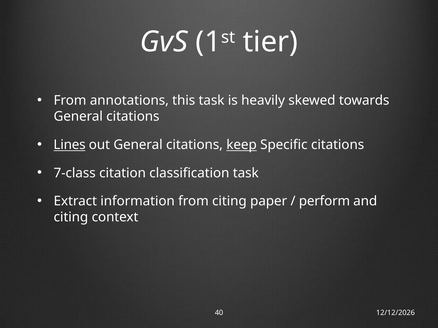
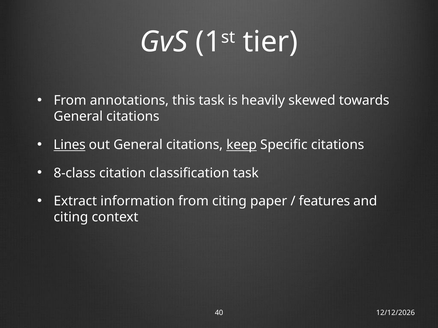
7-class: 7-class -> 8-class
perform: perform -> features
